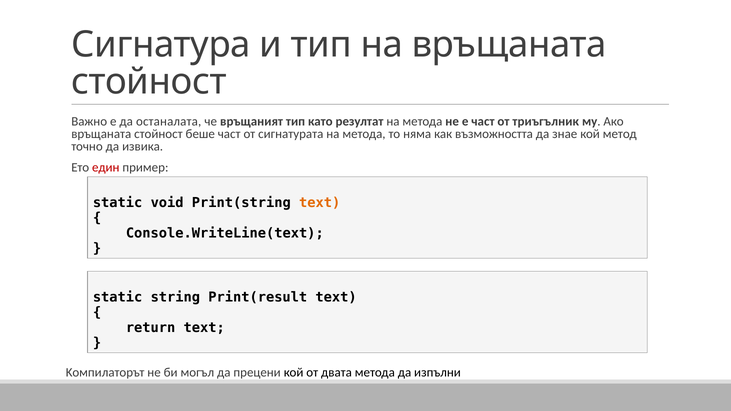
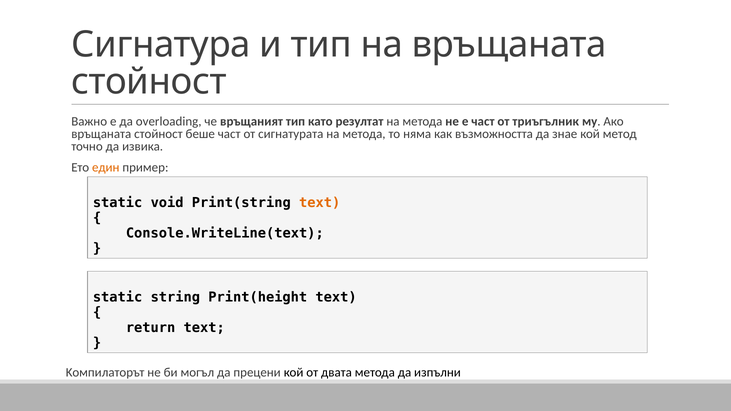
останалата: останалата -> overloading
един colour: red -> orange
Print(result: Print(result -> Print(height
